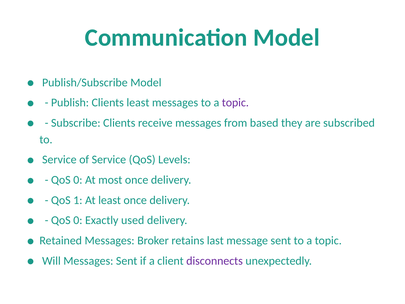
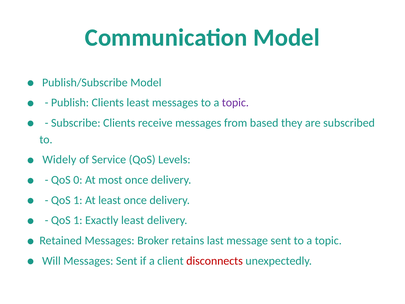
Service at (59, 160): Service -> Widely
0 at (78, 220): 0 -> 1
Exactly used: used -> least
disconnects colour: purple -> red
